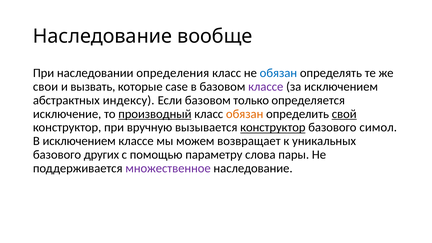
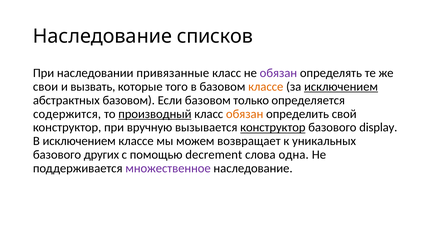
вообще: вообще -> списков
определения: определения -> привязанные
обязан at (278, 73) colour: blue -> purple
case: case -> того
классе at (266, 87) colour: purple -> orange
исключением at (341, 87) underline: none -> present
абстрактных индексу: индексу -> базовом
исключение: исключение -> содержится
свой underline: present -> none
симол: симол -> display
параметру: параметру -> decrement
пары: пары -> одна
